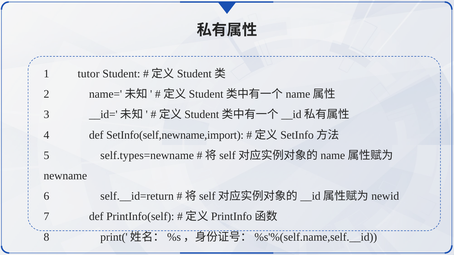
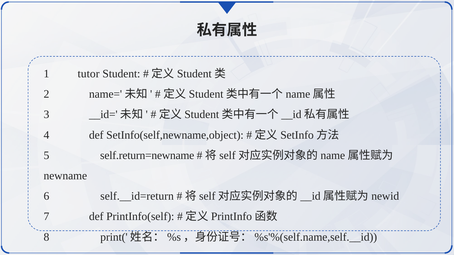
SetInfo(self,newname,import: SetInfo(self,newname,import -> SetInfo(self,newname,object
self.types=newname: self.types=newname -> self.return=newname
